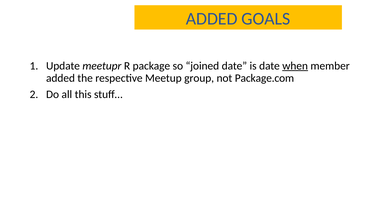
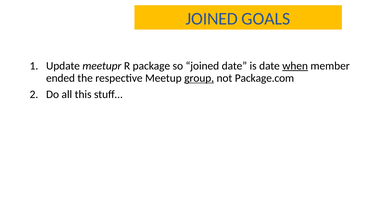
ADDED at (212, 19): ADDED -> JOINED
added at (60, 78): added -> ended
group underline: none -> present
